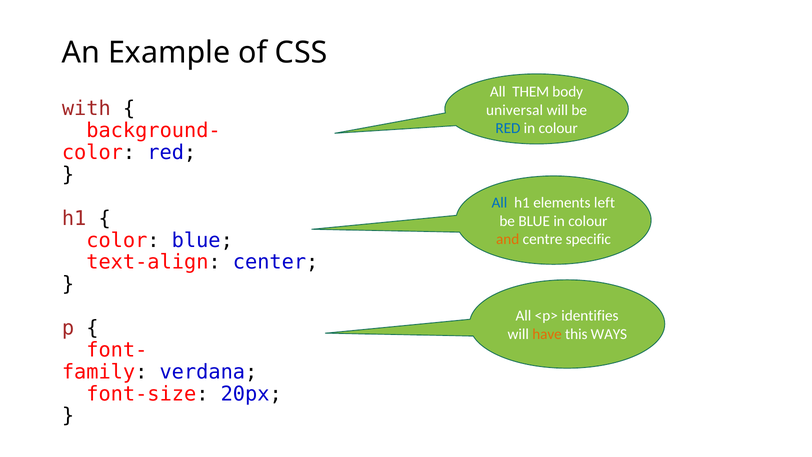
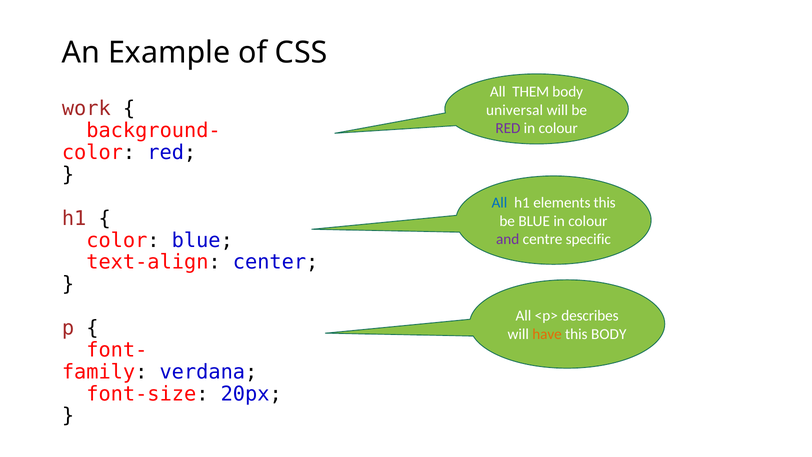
with: with -> work
RED at (508, 128) colour: blue -> purple
elements left: left -> this
and colour: orange -> purple
identifies: identifies -> describes
this WAYS: WAYS -> BODY
